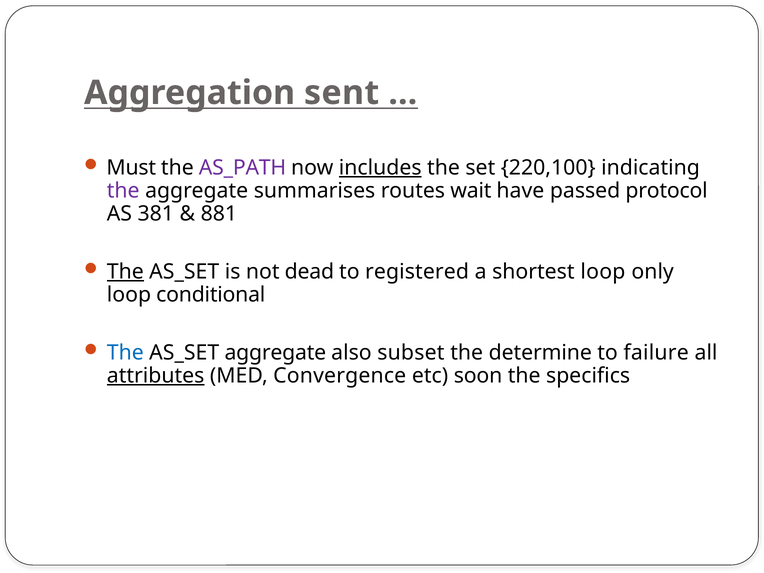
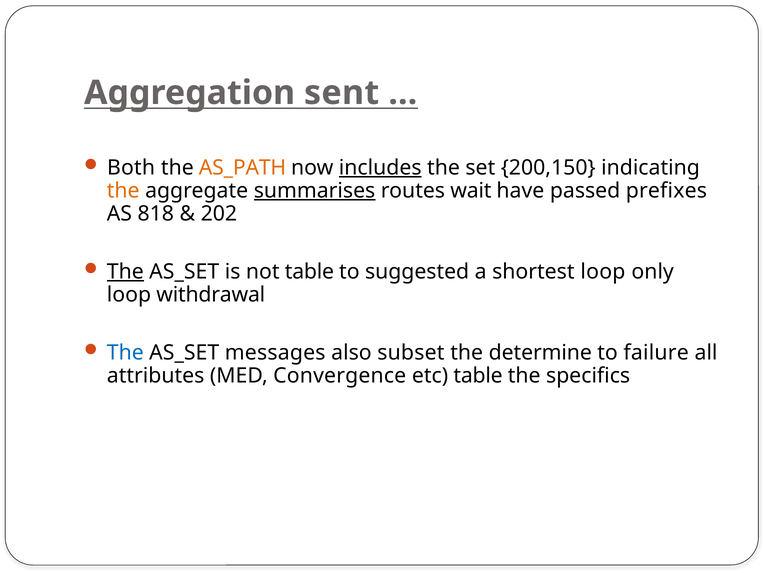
Must: Must -> Both
AS_PATH colour: purple -> orange
220,100: 220,100 -> 200,150
the at (123, 191) colour: purple -> orange
summarises underline: none -> present
protocol: protocol -> prefixes
381: 381 -> 818
881: 881 -> 202
not dead: dead -> table
registered: registered -> suggested
conditional: conditional -> withdrawal
AS_SET aggregate: aggregate -> messages
attributes underline: present -> none
etc soon: soon -> table
